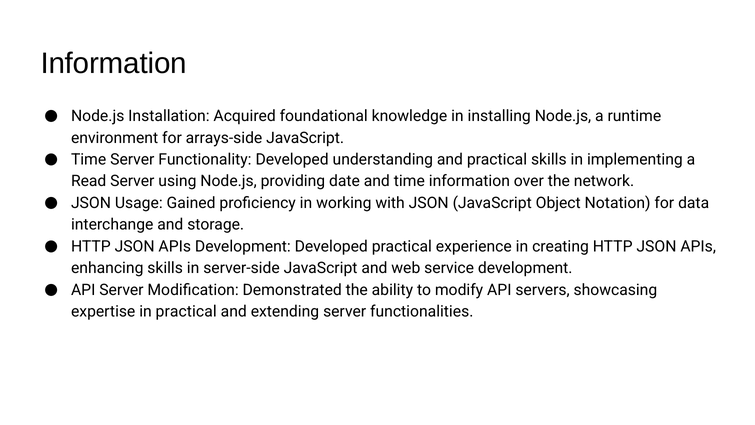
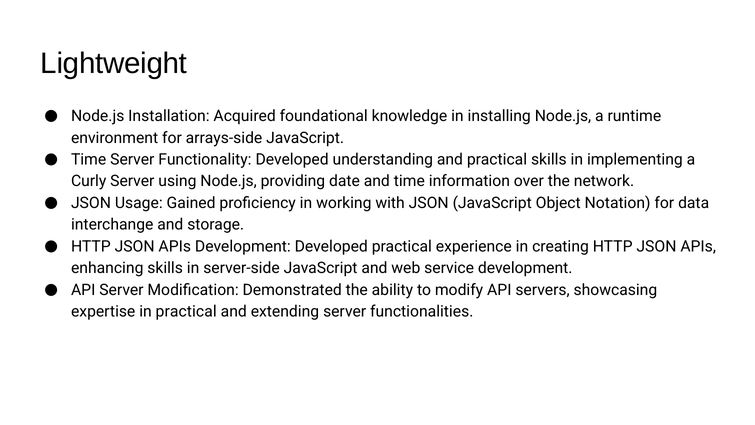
Information at (114, 63): Information -> Lightweight
Read: Read -> Curly
